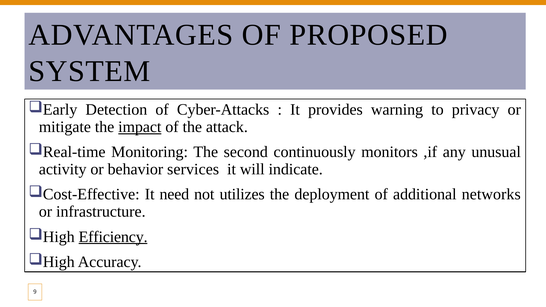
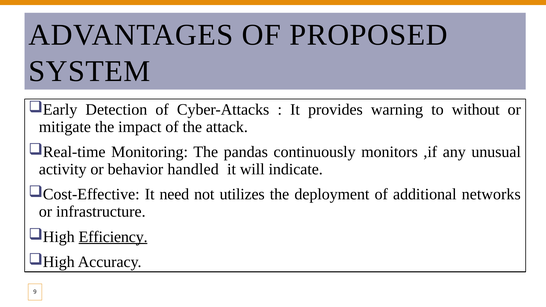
privacy: privacy -> without
impact underline: present -> none
second: second -> pandas
services: services -> handled
